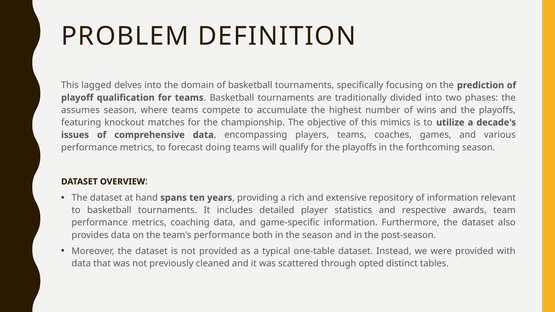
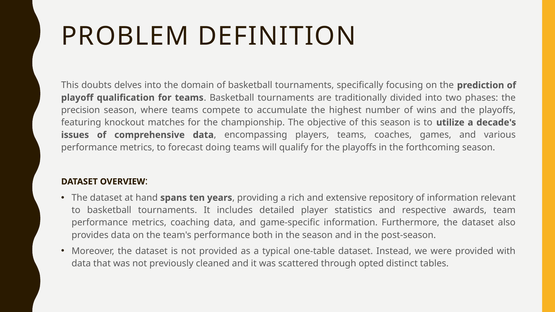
lagged: lagged -> doubts
assumes: assumes -> precision
this mimics: mimics -> season
